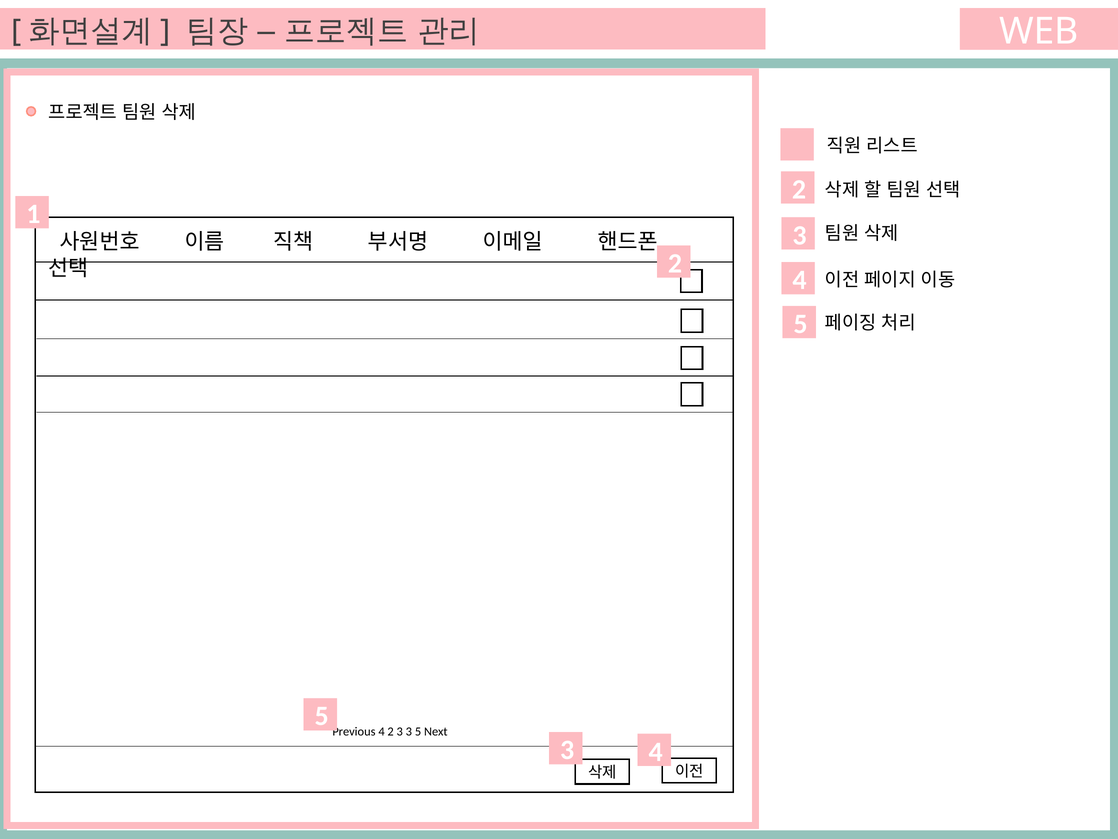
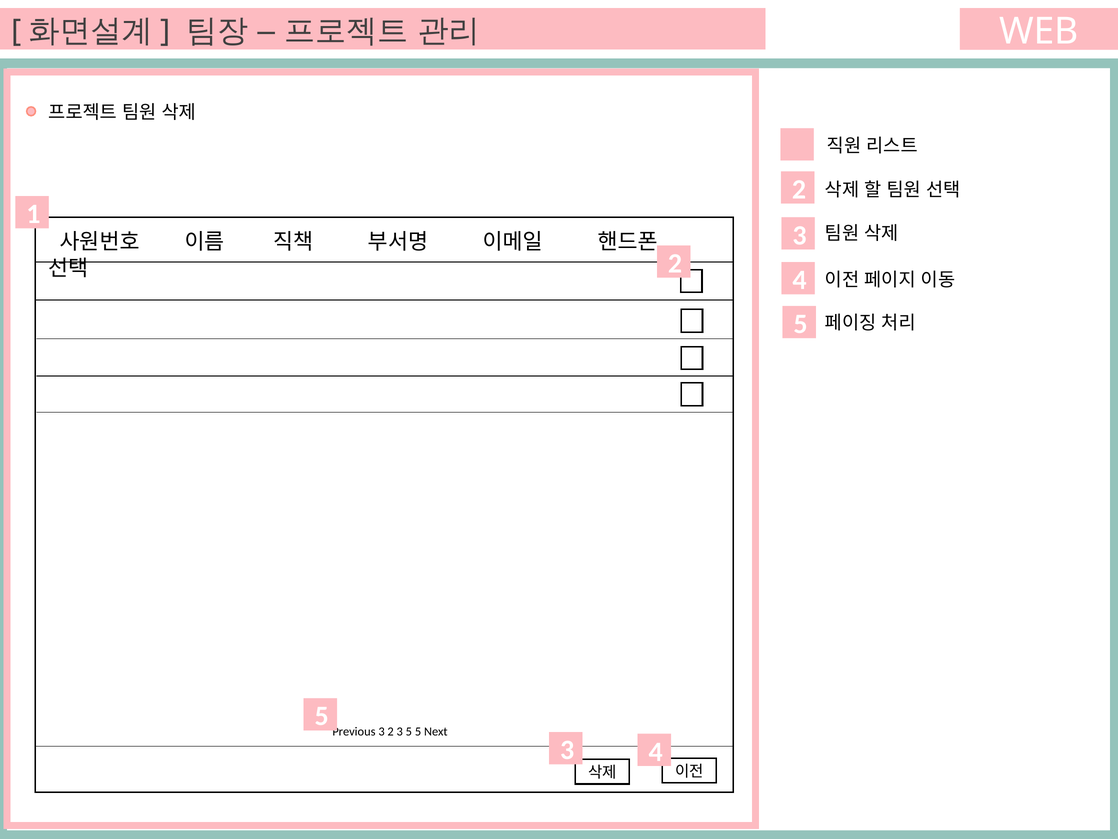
Previous 4: 4 -> 3
3 3: 3 -> 5
